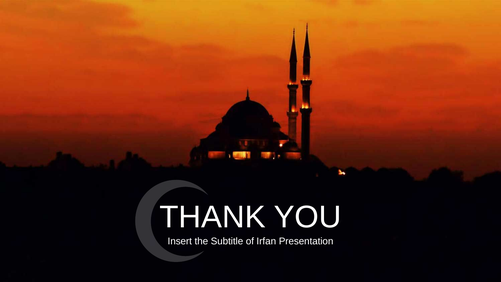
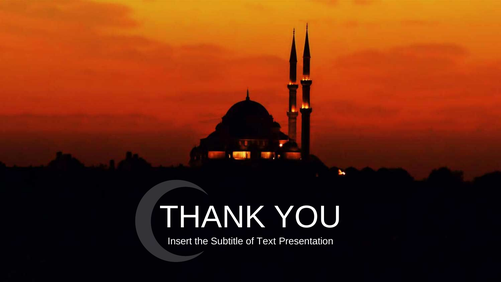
Irfan: Irfan -> Text
